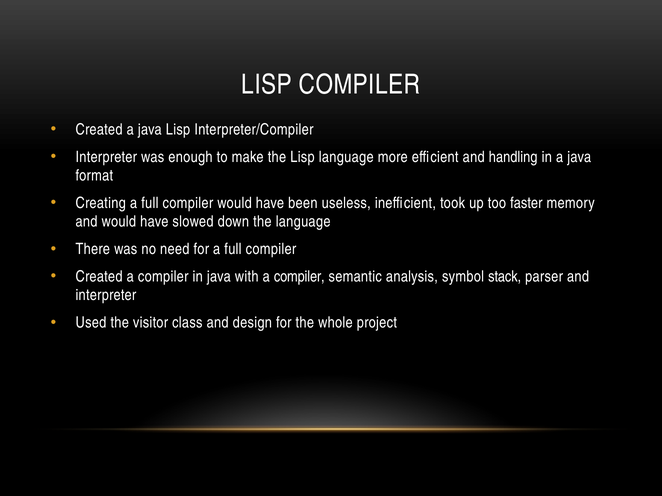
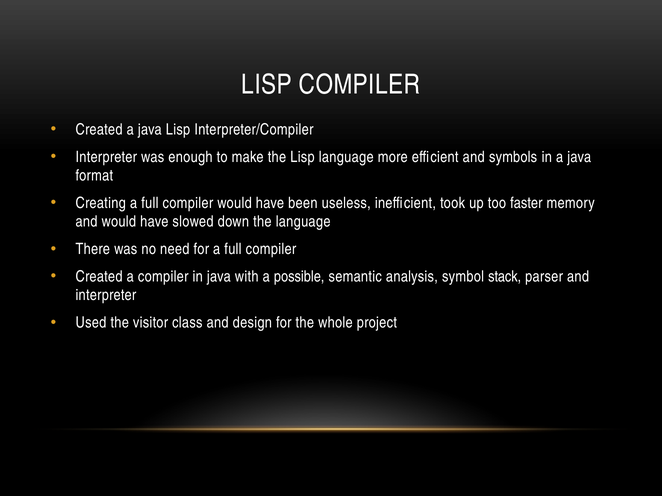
handling: handling -> symbols
with a compiler: compiler -> possible
